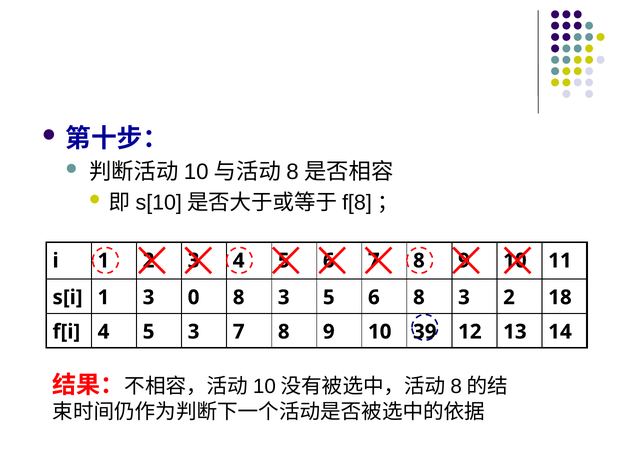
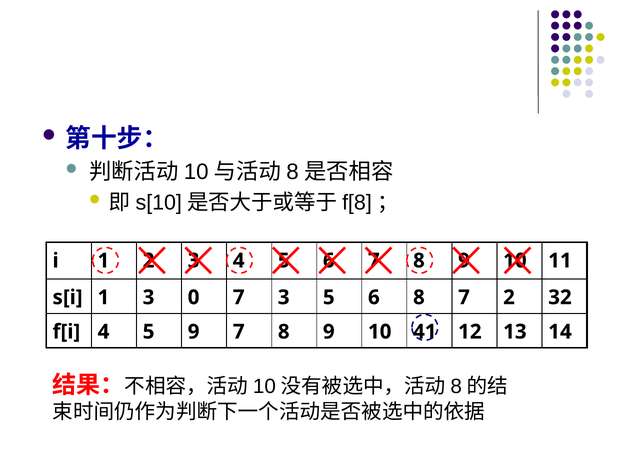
0 8: 8 -> 7
6 8 3: 3 -> 7
18: 18 -> 32
5 3: 3 -> 9
39: 39 -> 41
